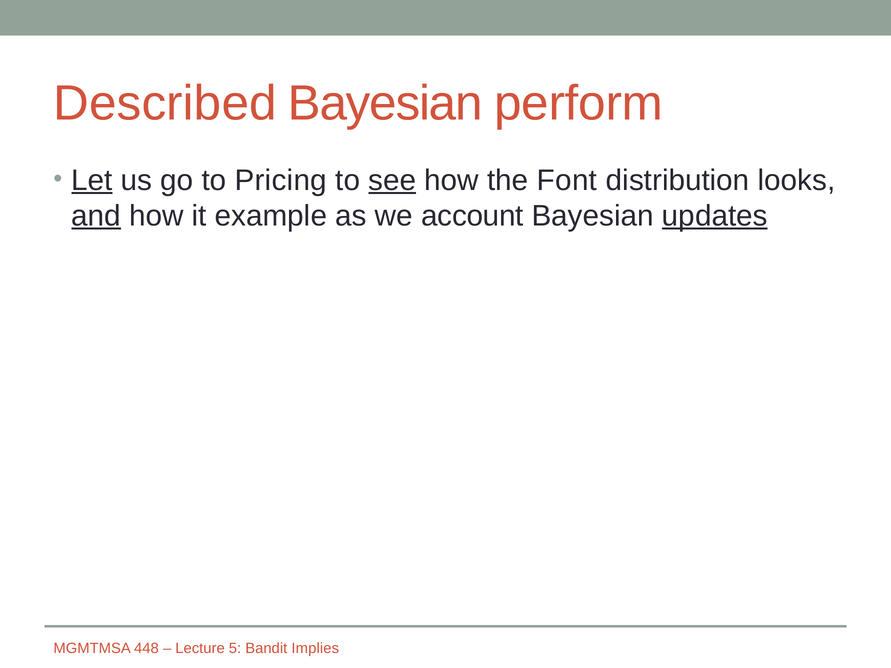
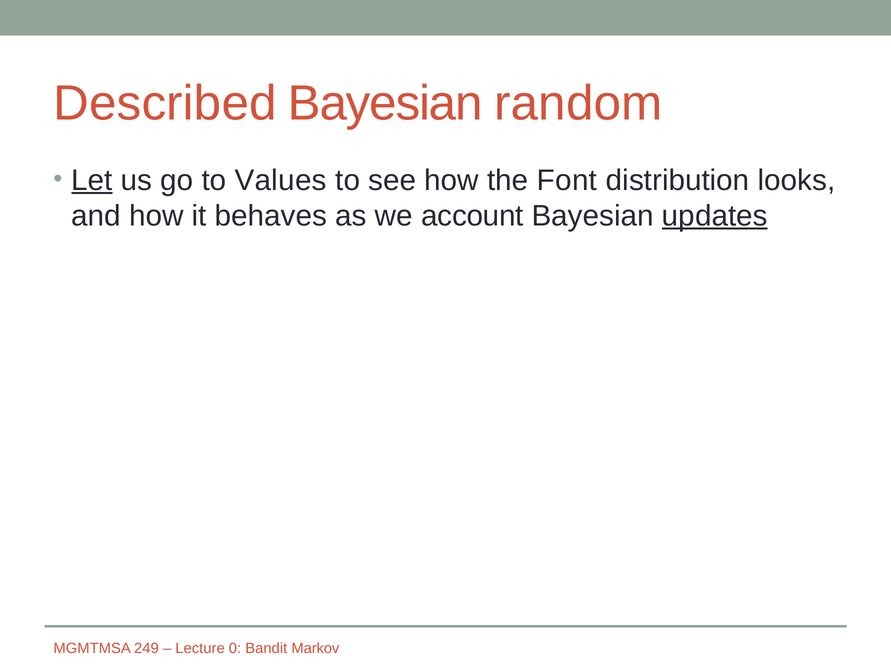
perform: perform -> random
Pricing: Pricing -> Values
see underline: present -> none
and underline: present -> none
example: example -> behaves
448: 448 -> 249
5: 5 -> 0
Implies: Implies -> Markov
